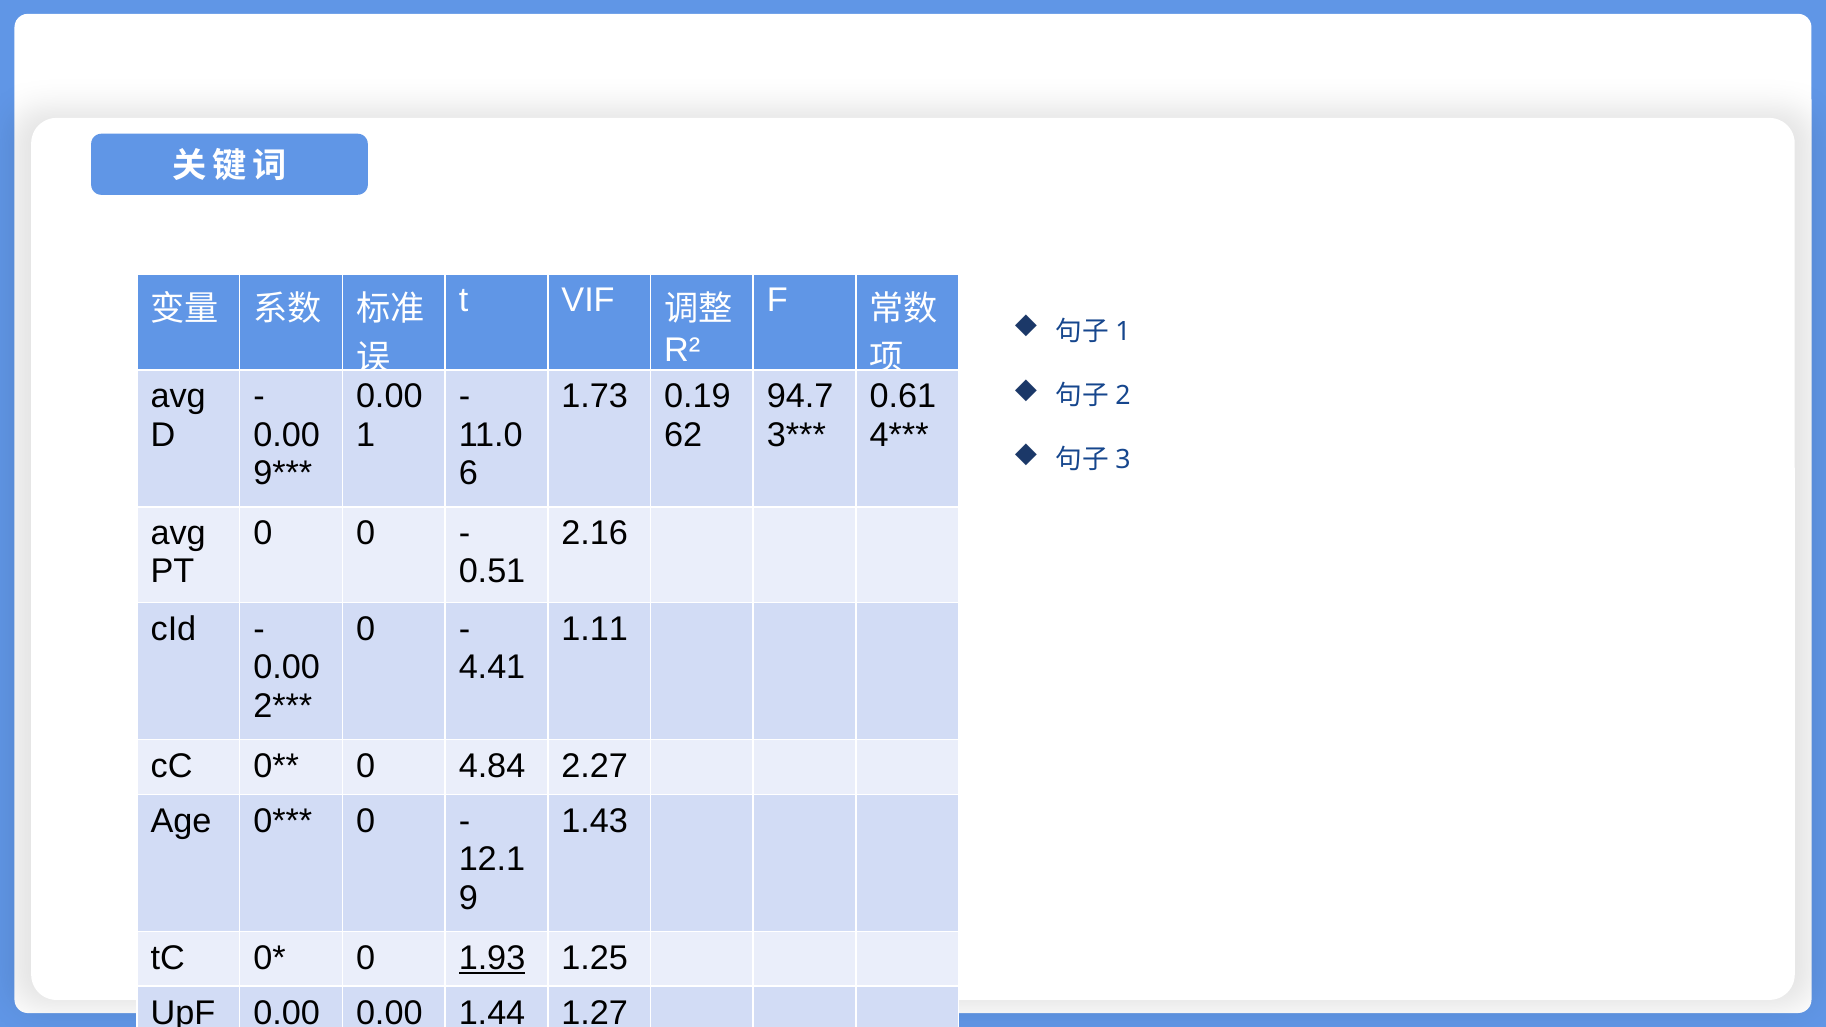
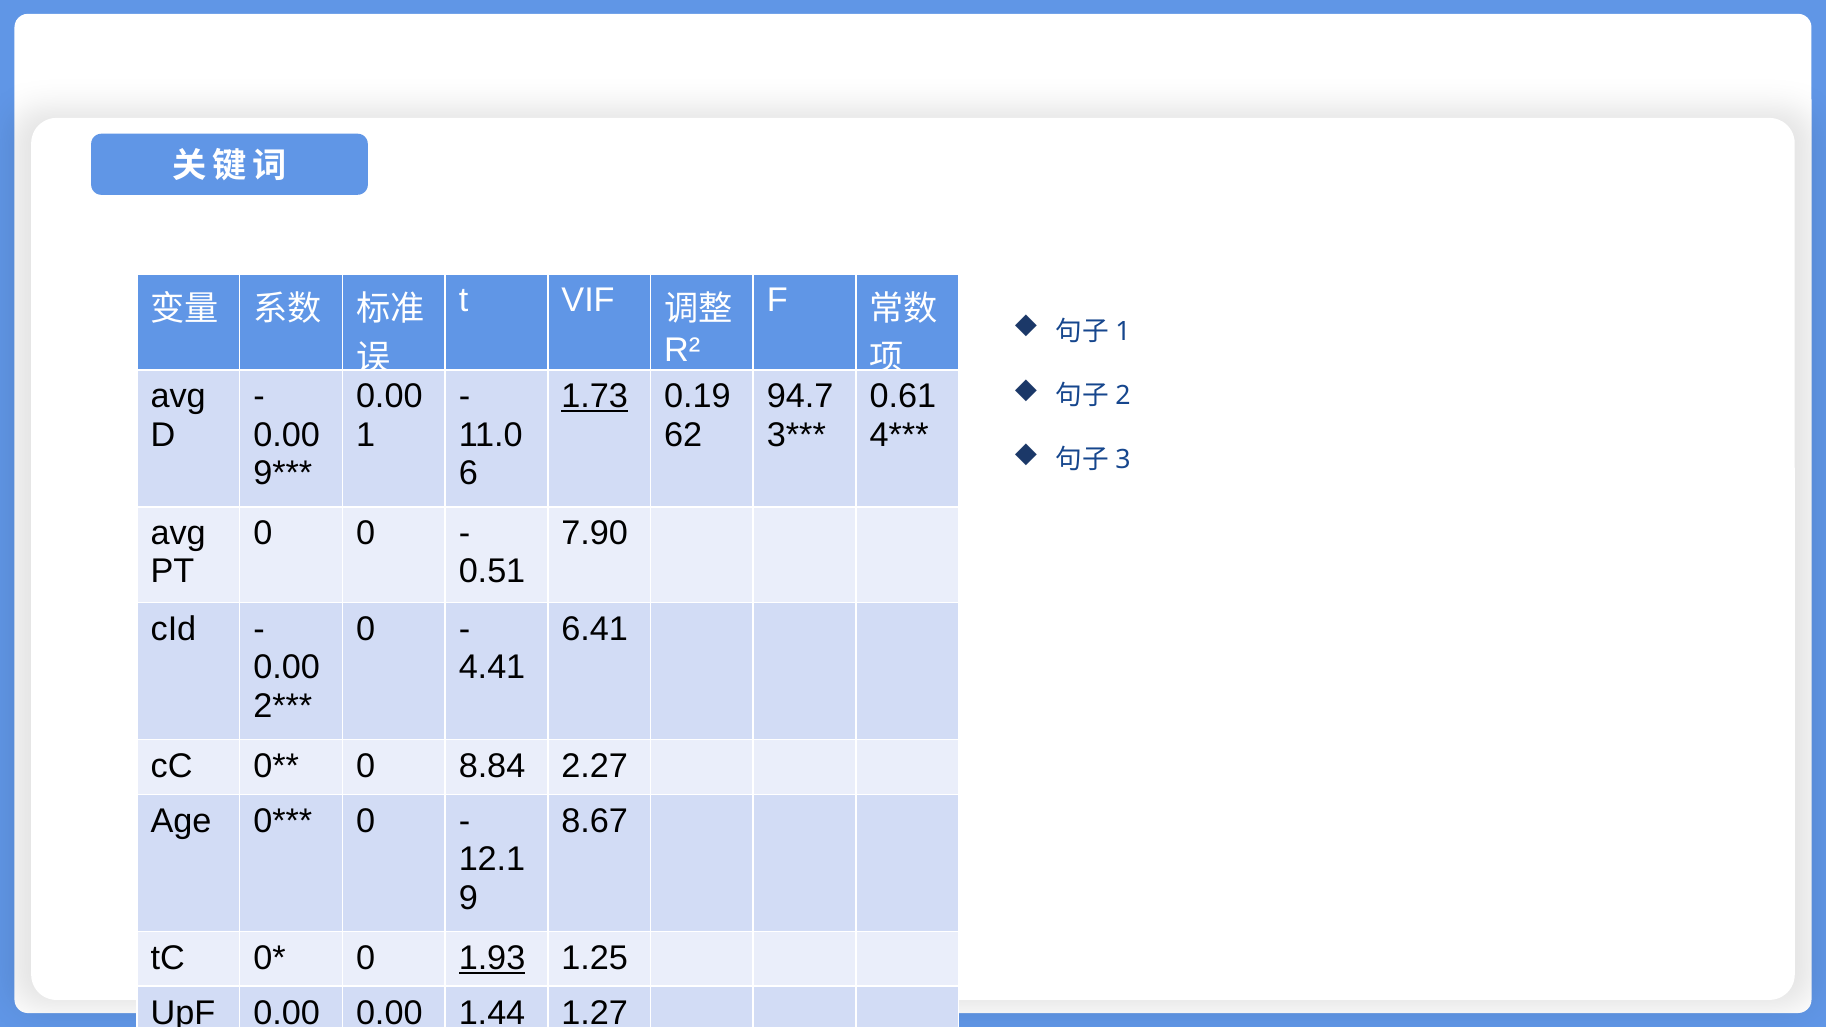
1.73 underline: none -> present
2.16: 2.16 -> 7.90
1.11: 1.11 -> 6.41
4.84: 4.84 -> 8.84
1.43: 1.43 -> 8.67
